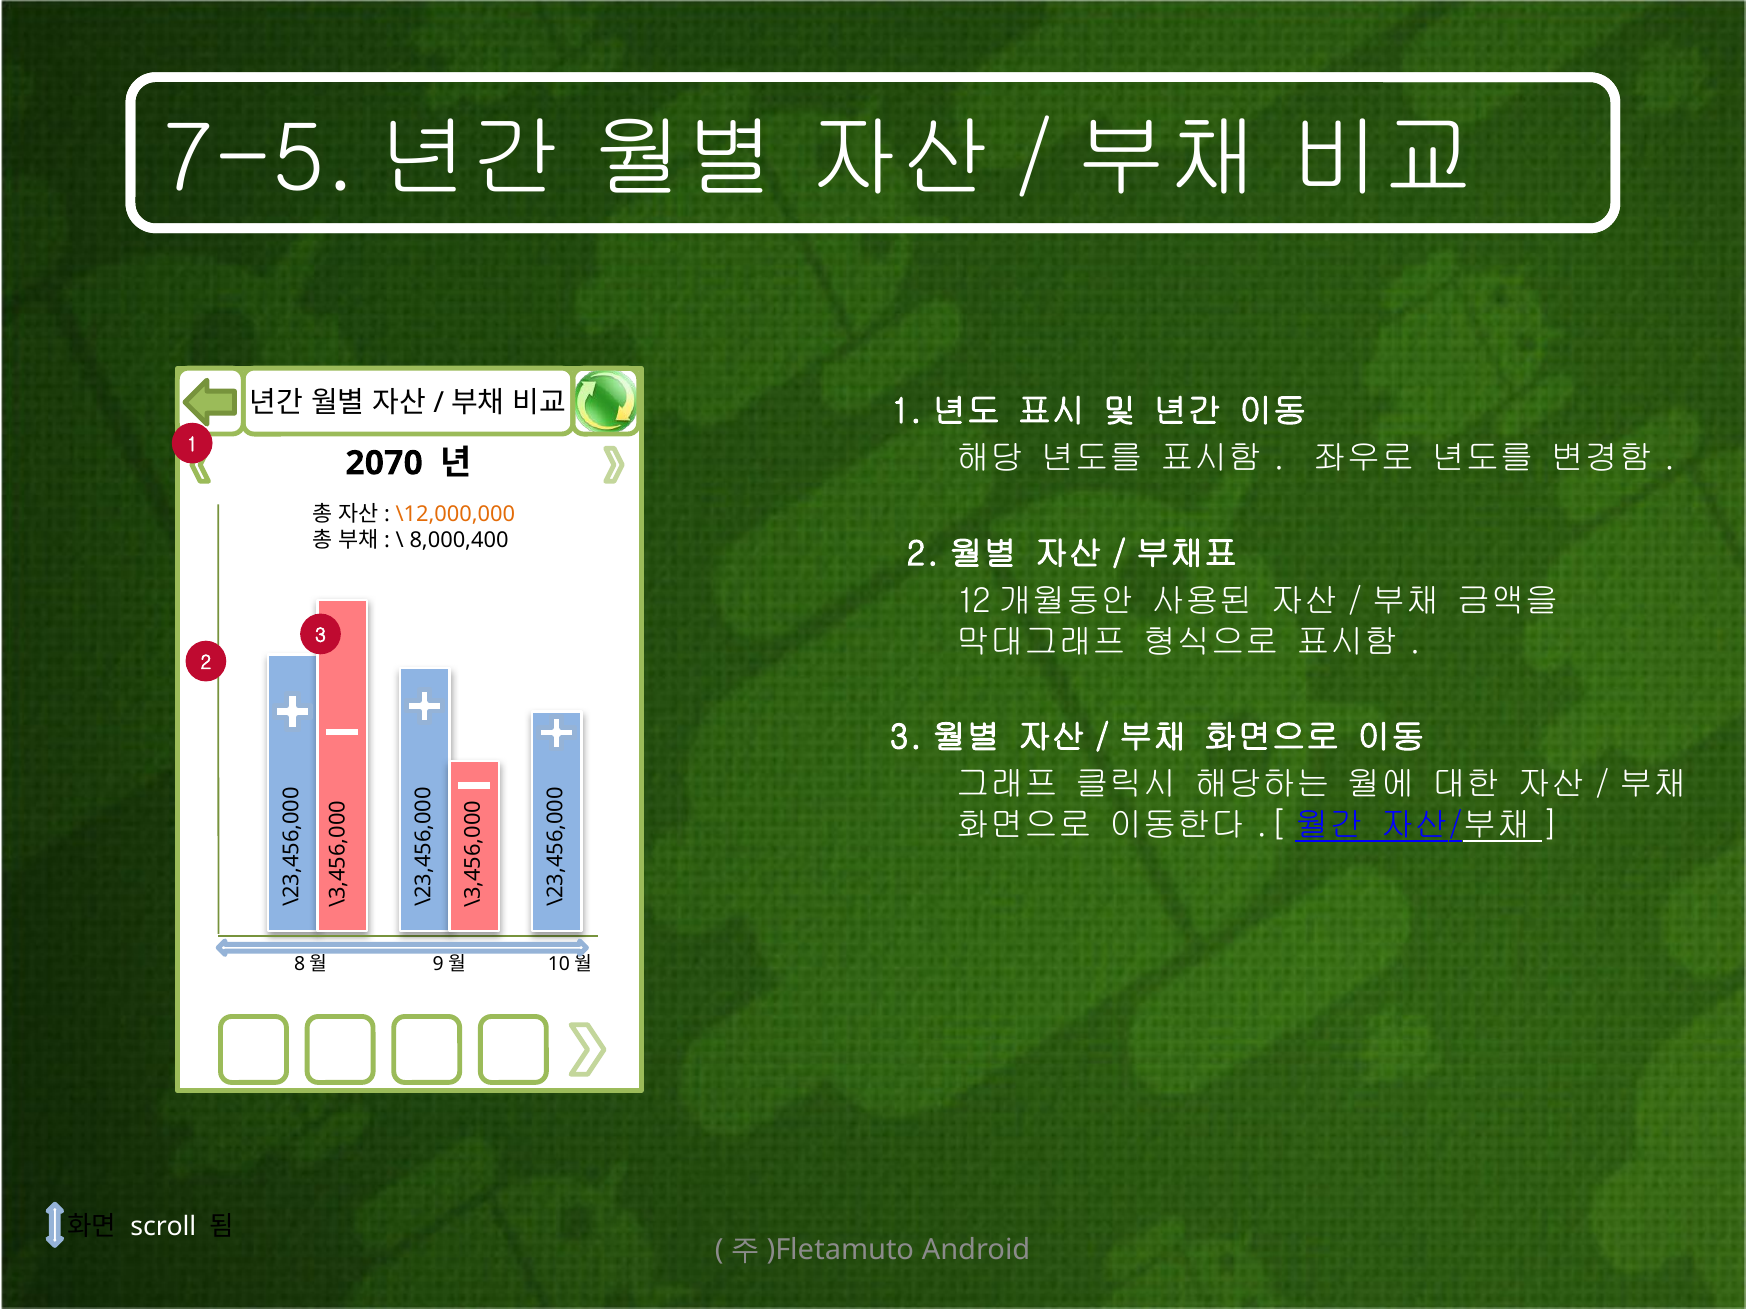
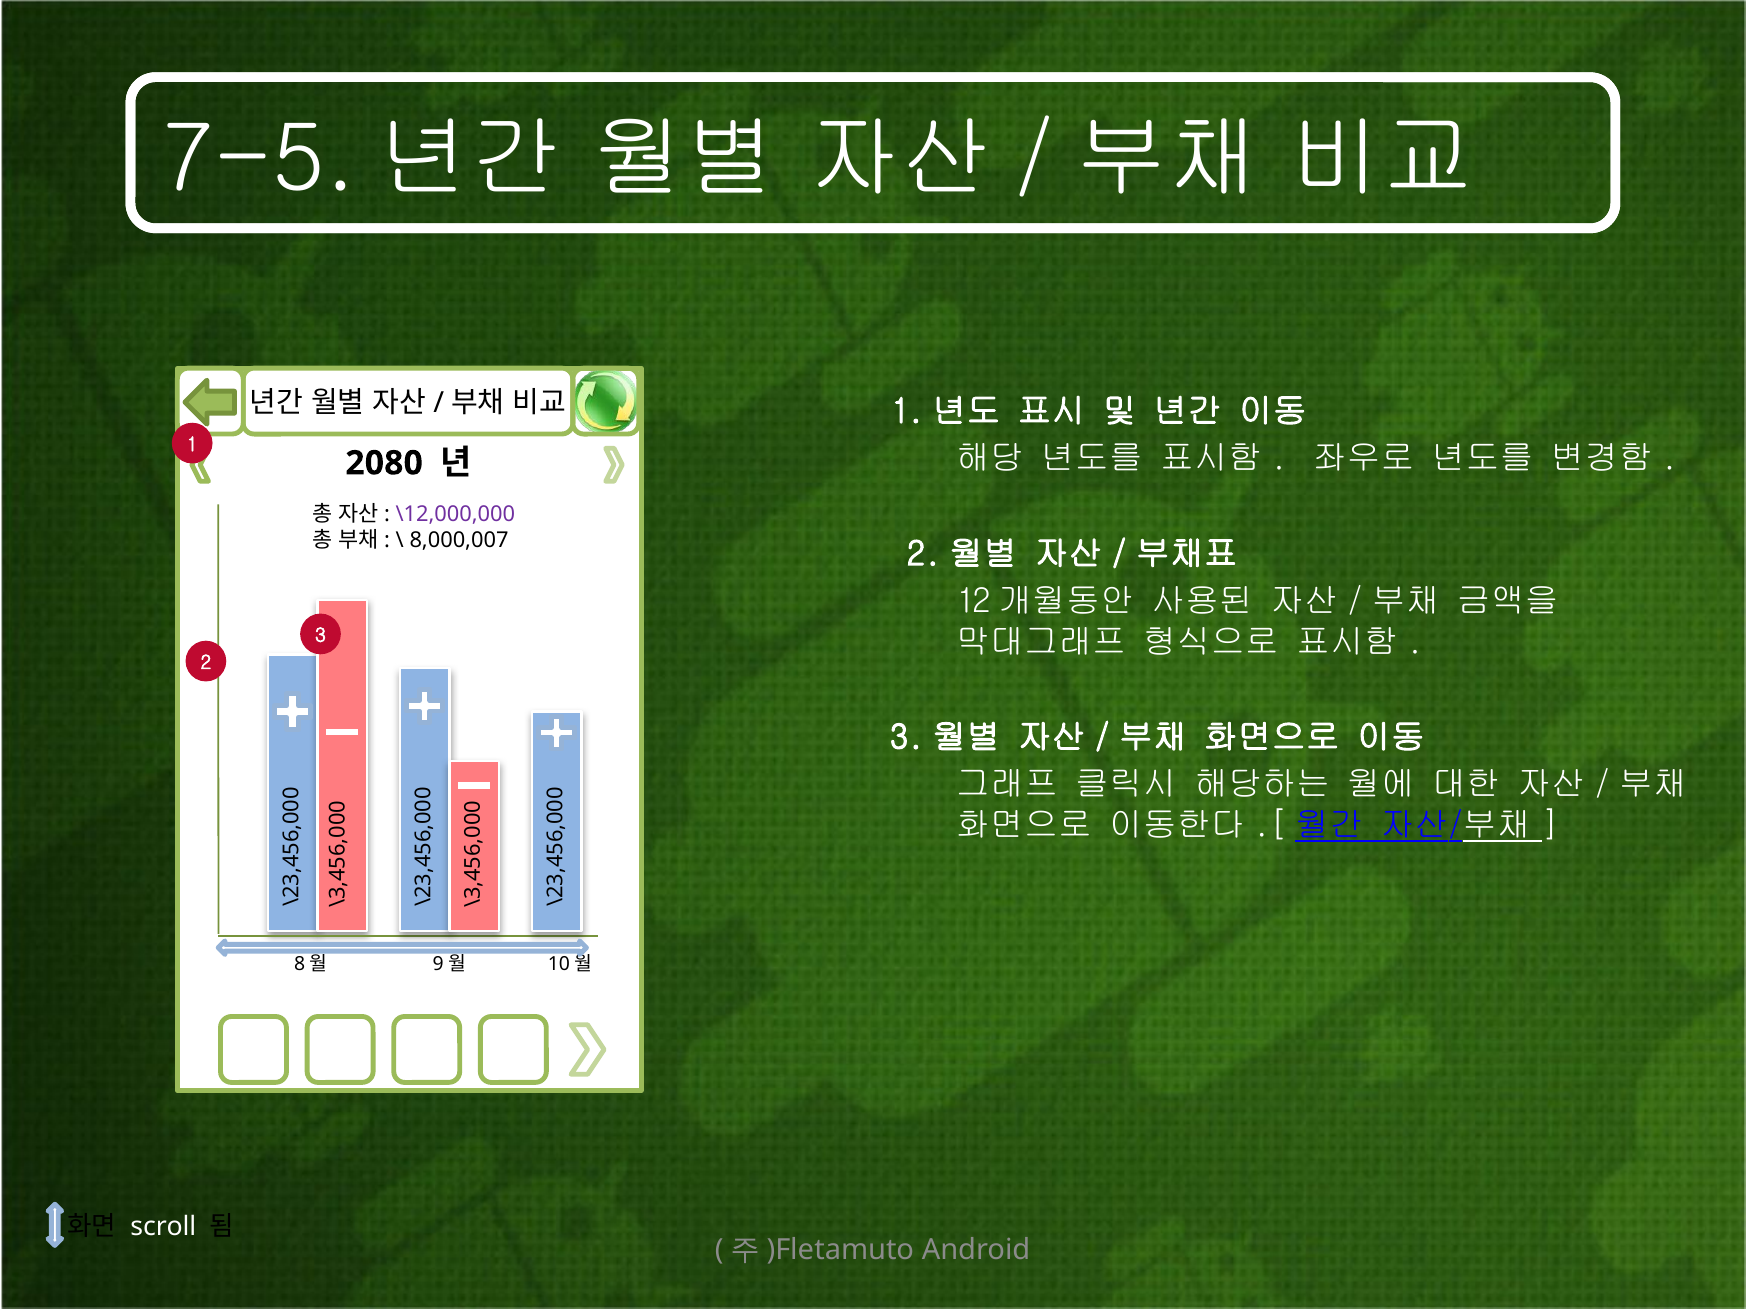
2070: 2070 -> 2080
\12,000,000 colour: orange -> purple
8,000,400: 8,000,400 -> 8,000,007
